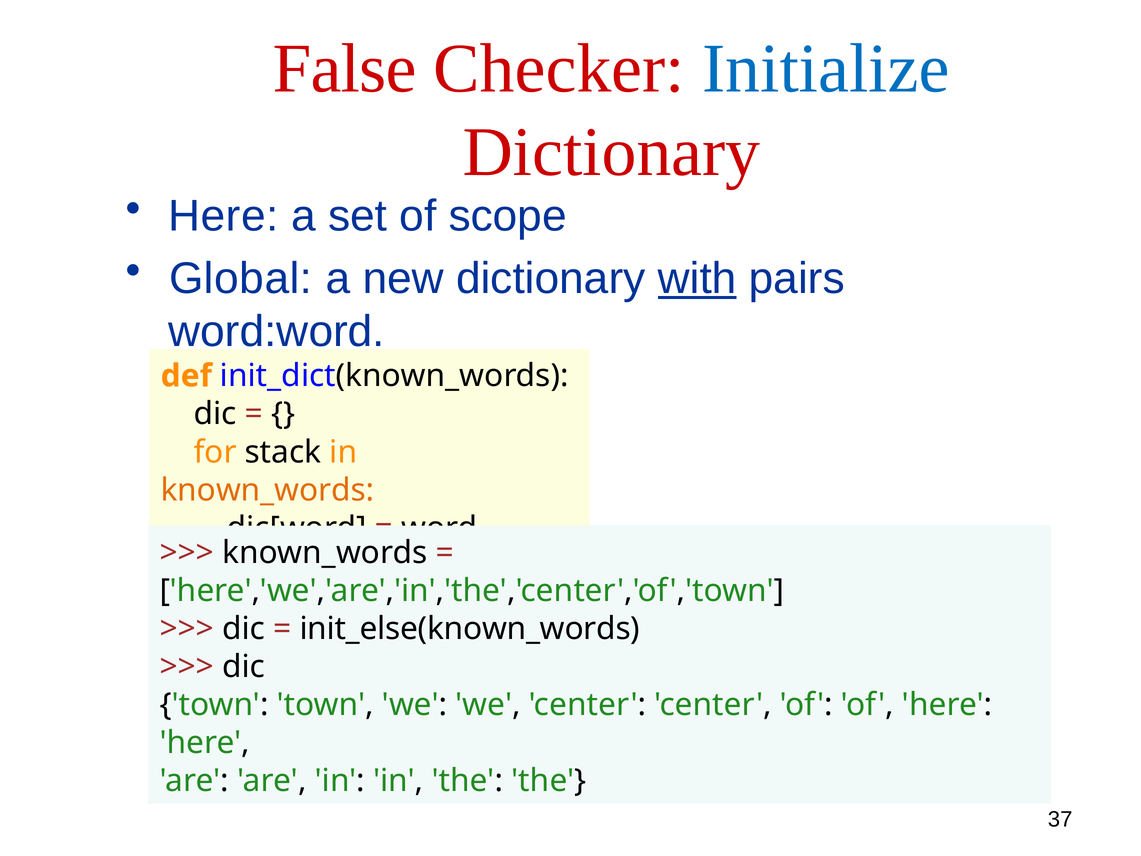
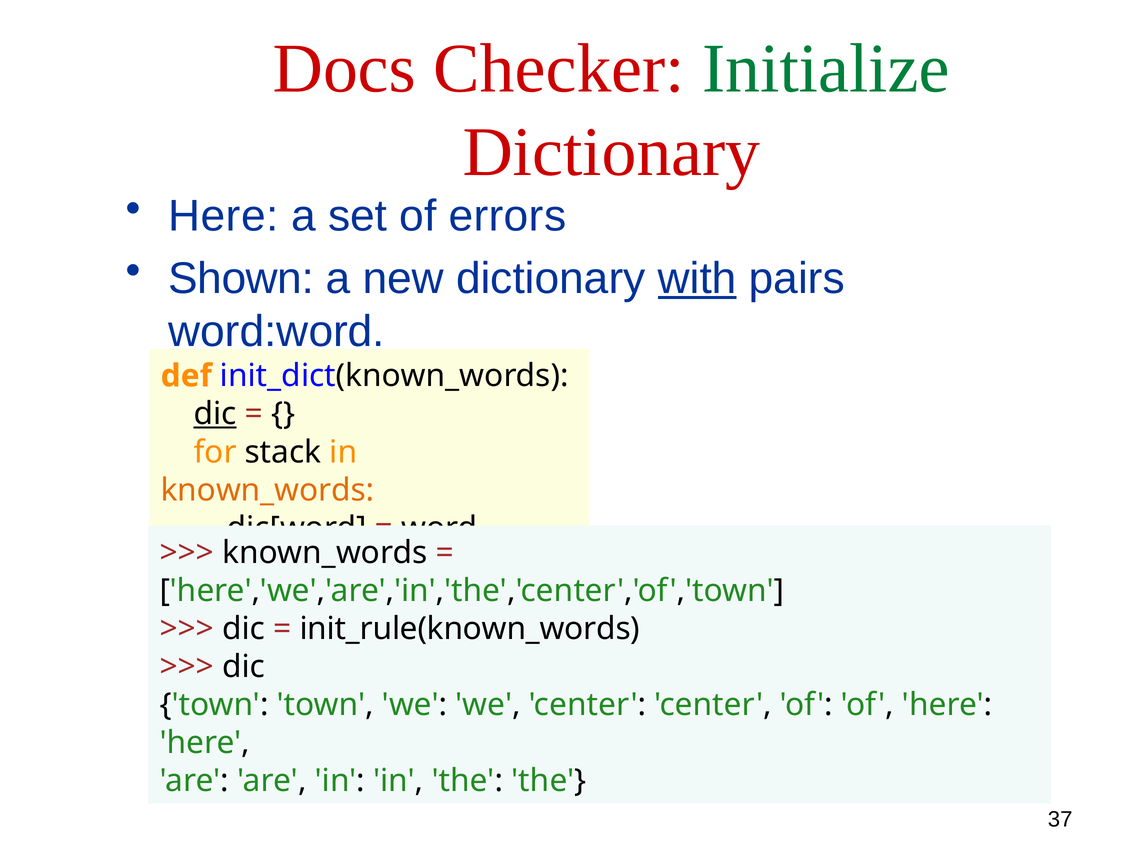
False: False -> Docs
Initialize colour: blue -> green
scope: scope -> errors
Global: Global -> Shown
dic at (215, 414) underline: none -> present
init_else(known_words: init_else(known_words -> init_rule(known_words
